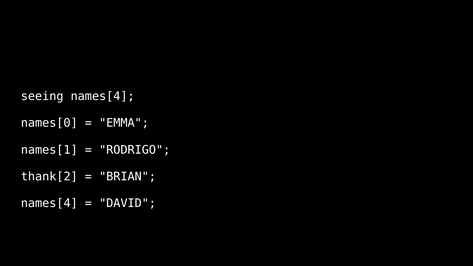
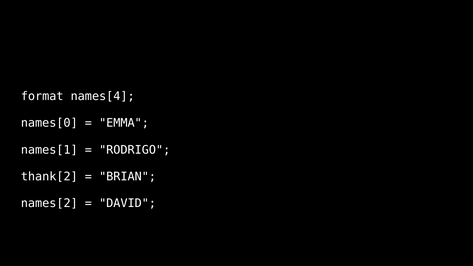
seeing: seeing -> format
names[4 at (49, 203): names[4 -> names[2
